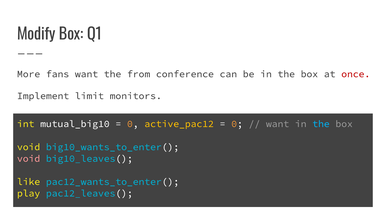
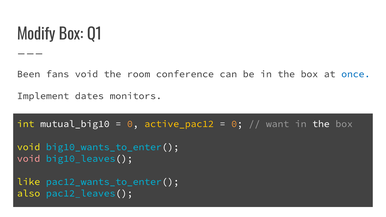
More: More -> Been
fans want: want -> void
from: from -> room
once colour: red -> blue
limit: limit -> dates
the at (321, 124) colour: light blue -> white
play: play -> also
